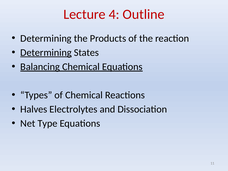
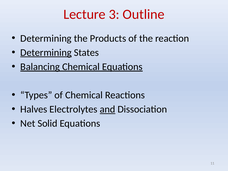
4: 4 -> 3
and underline: none -> present
Type: Type -> Solid
